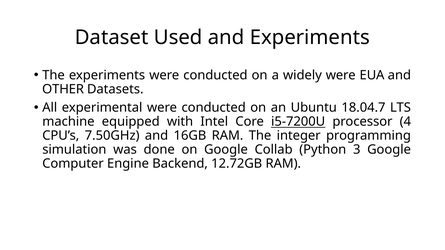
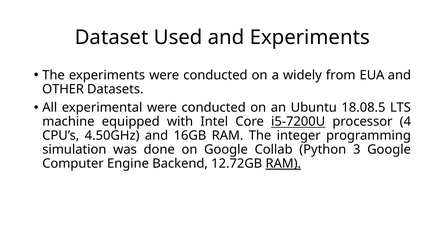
widely were: were -> from
18.04.7: 18.04.7 -> 18.08.5
7.50GHz: 7.50GHz -> 4.50GHz
RAM at (283, 164) underline: none -> present
